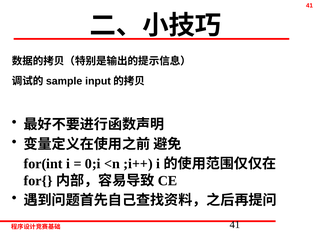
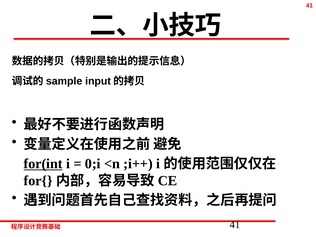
for(int underline: none -> present
